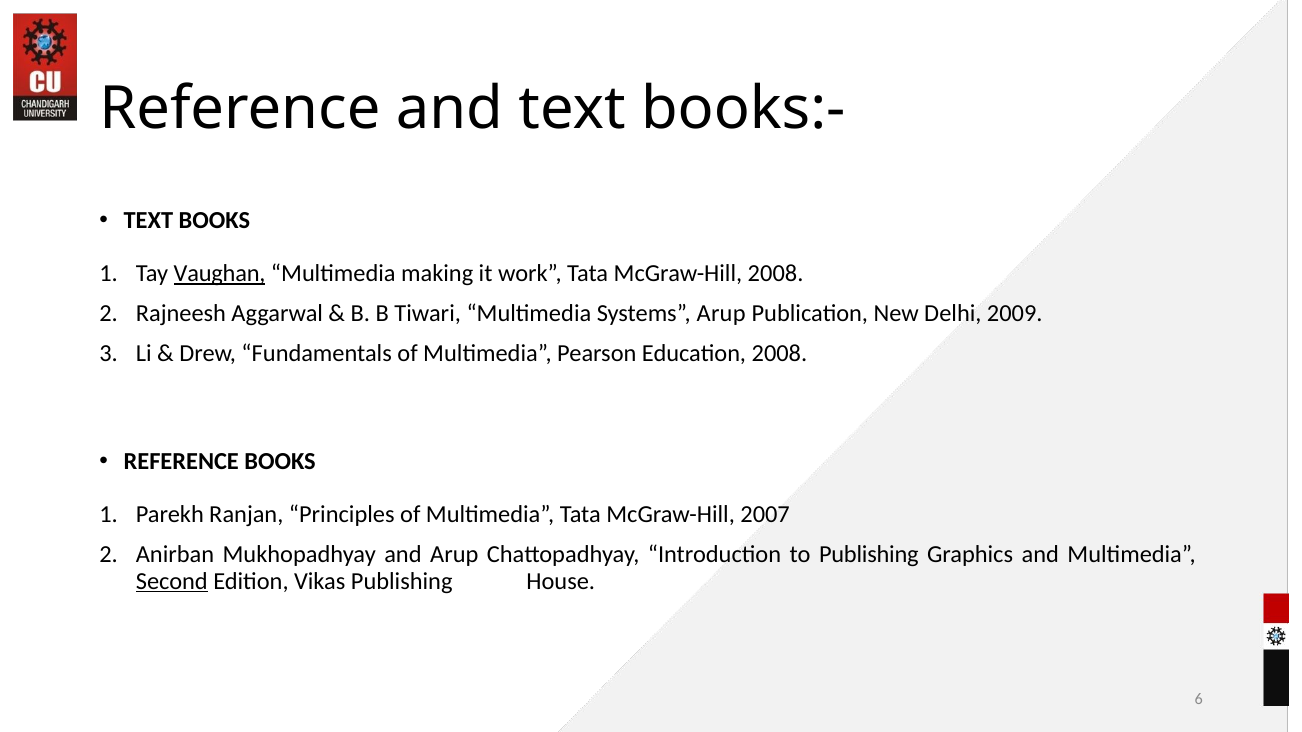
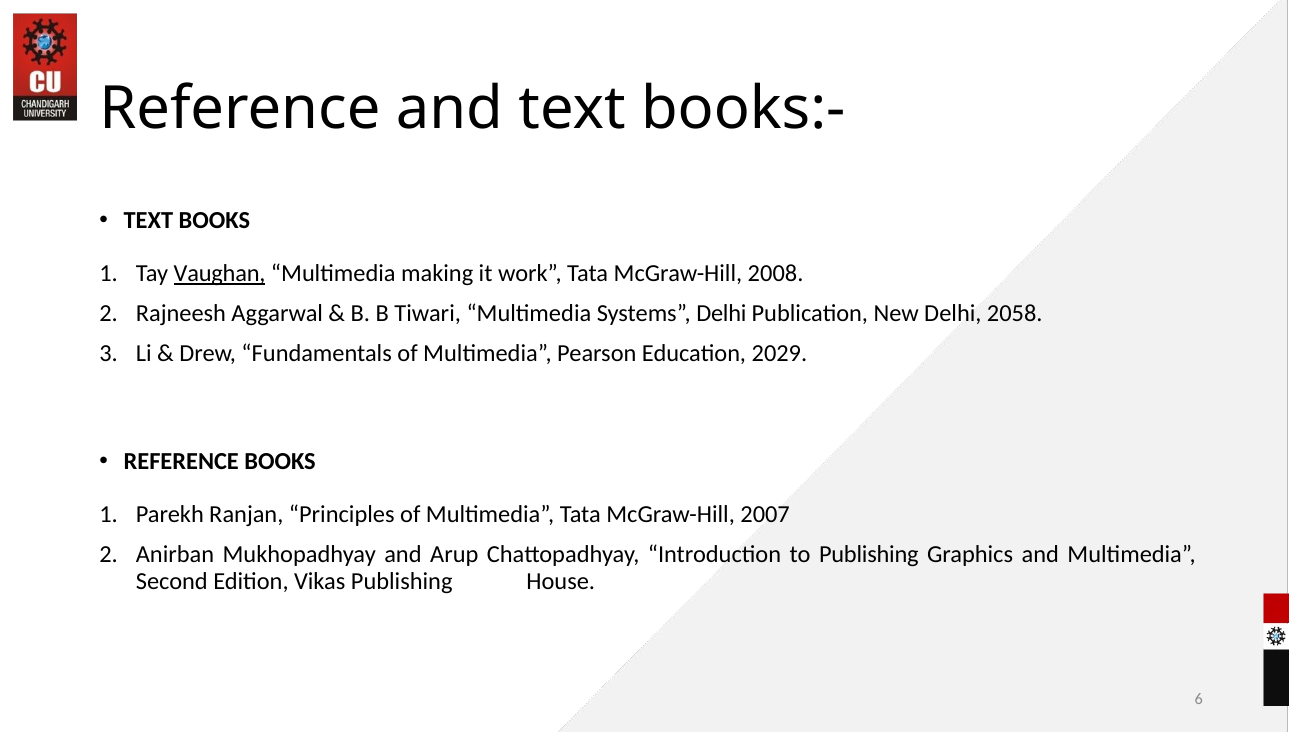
Systems Arup: Arup -> Delhi
2009: 2009 -> 2058
Education 2008: 2008 -> 2029
Second underline: present -> none
